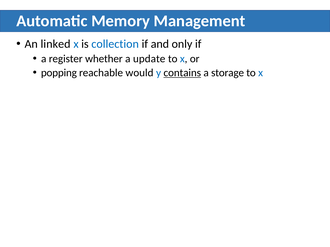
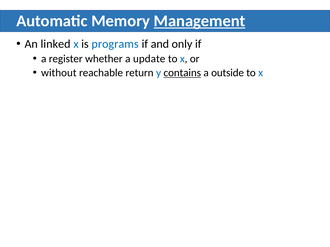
Management underline: none -> present
collection: collection -> programs
popping: popping -> without
would: would -> return
storage: storage -> outside
